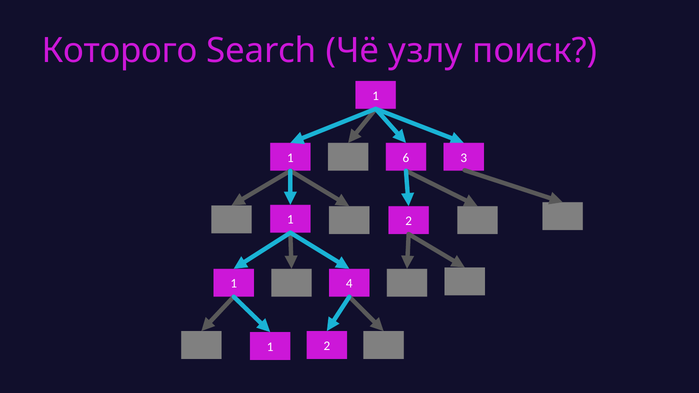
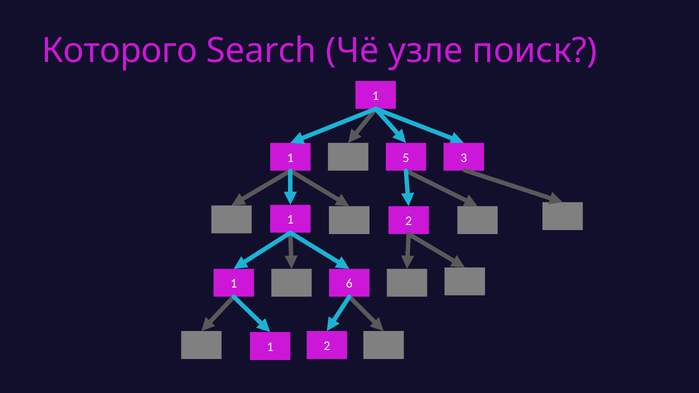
узлу: узлу -> узле
6: 6 -> 5
4: 4 -> 6
